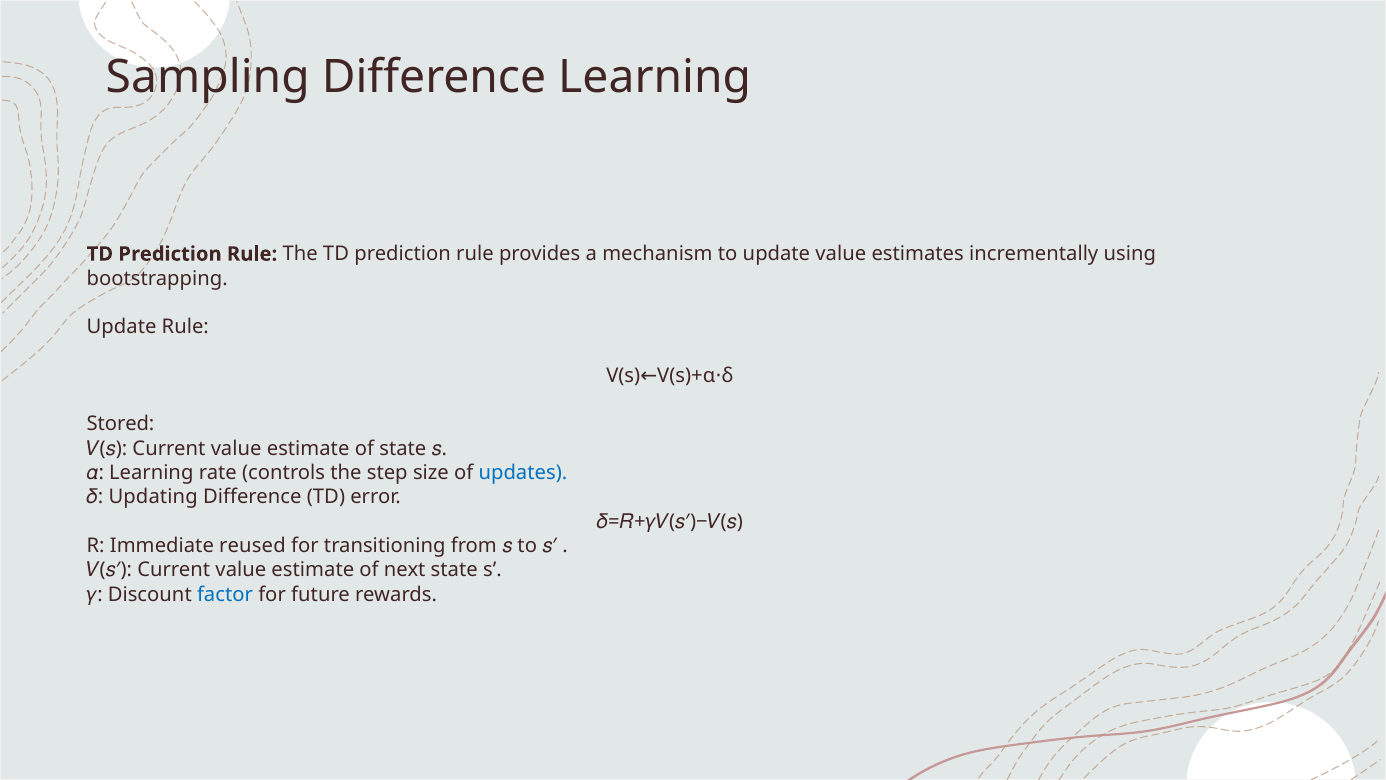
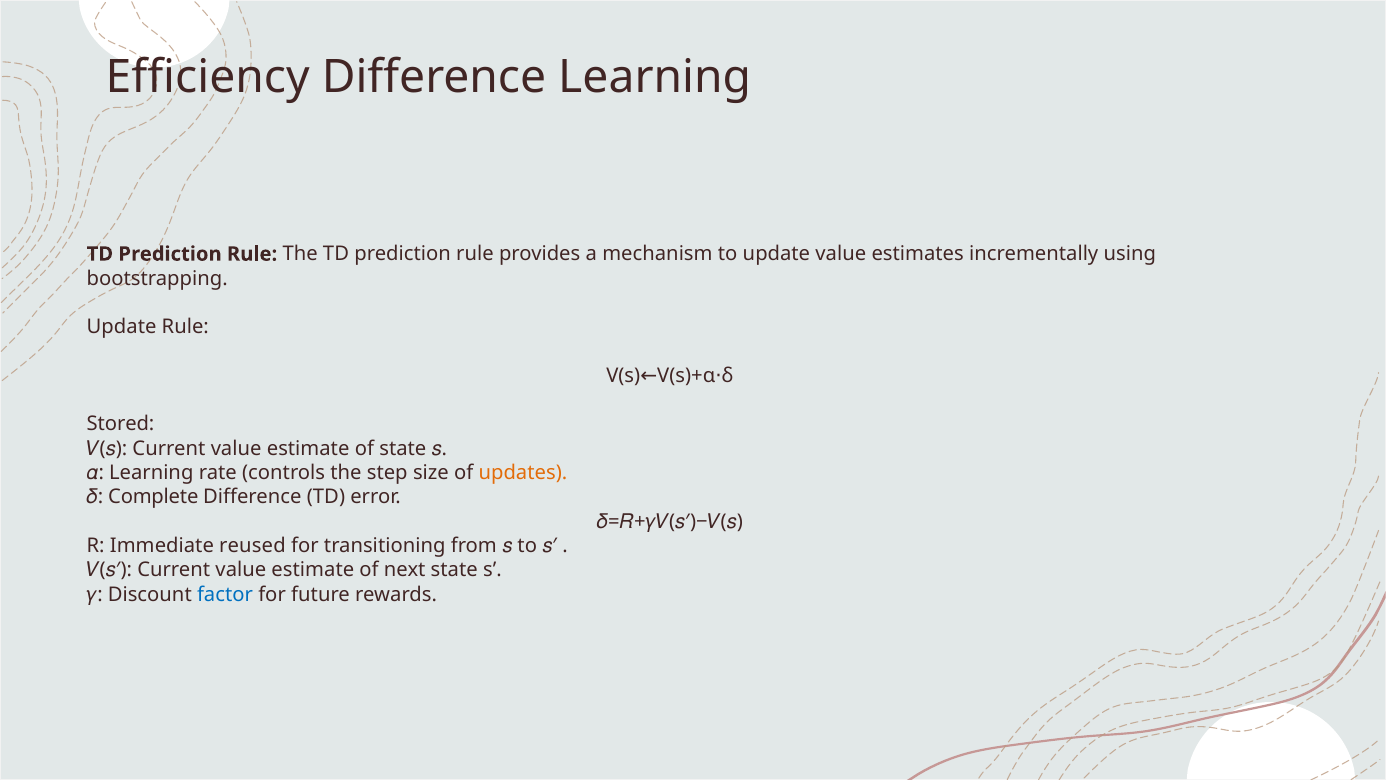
Sampling: Sampling -> Efficiency
updates colour: blue -> orange
Updating: Updating -> Complete
